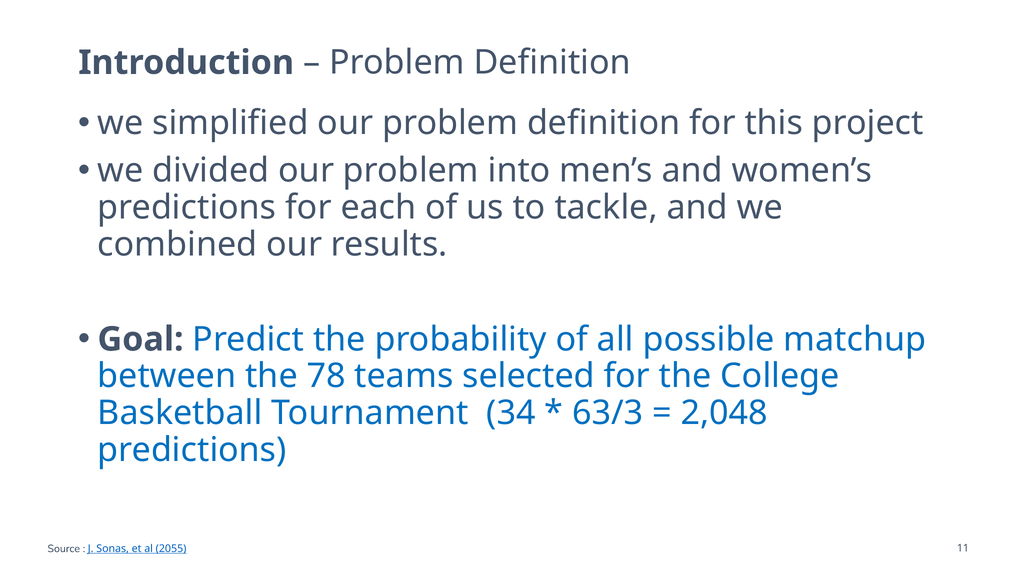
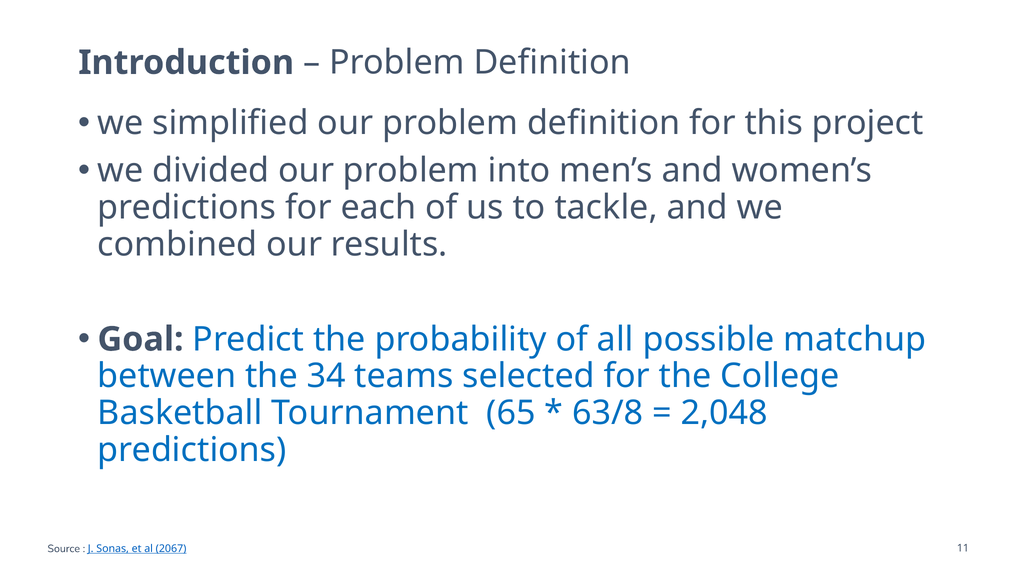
78: 78 -> 34
34: 34 -> 65
63/3: 63/3 -> 63/8
2055: 2055 -> 2067
